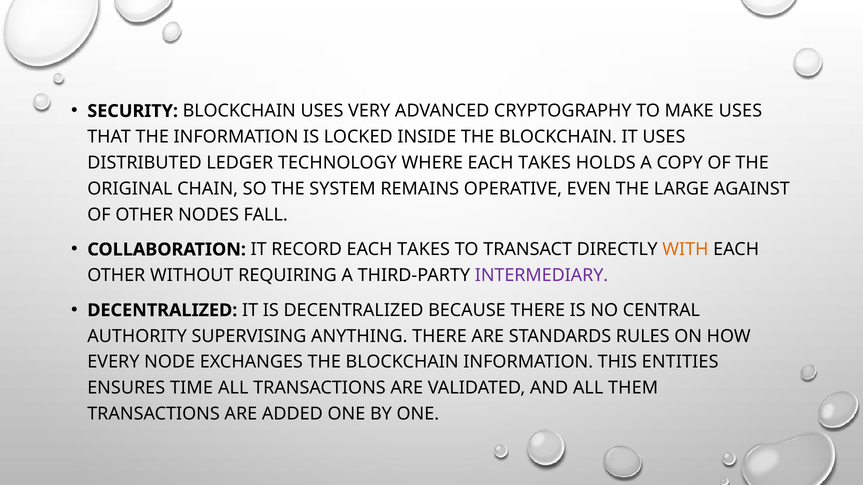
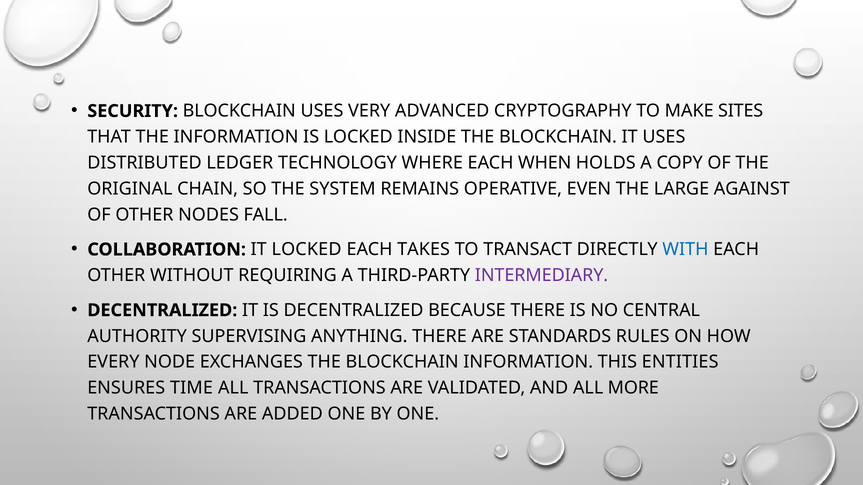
MAKE USES: USES -> SITES
WHERE EACH TAKES: TAKES -> WHEN
IT RECORD: RECORD -> LOCKED
WITH colour: orange -> blue
THEM: THEM -> MORE
